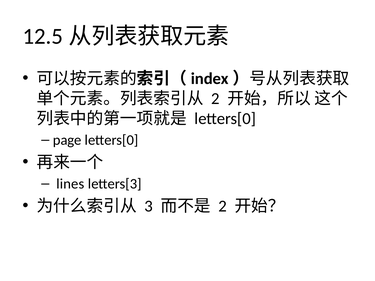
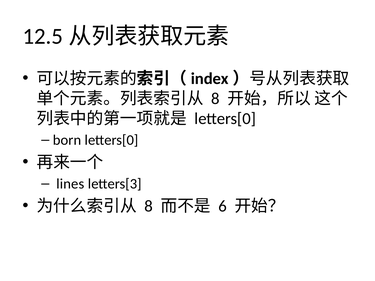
2 at (215, 99): 2 -> 8
page: page -> born
3 at (149, 206): 3 -> 8
2 at (223, 206): 2 -> 6
